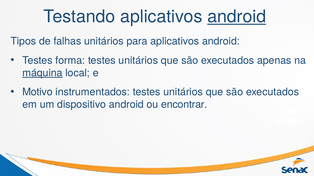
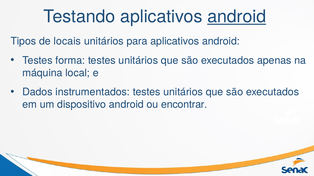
falhas: falhas -> locais
máquina underline: present -> none
Motivo: Motivo -> Dados
